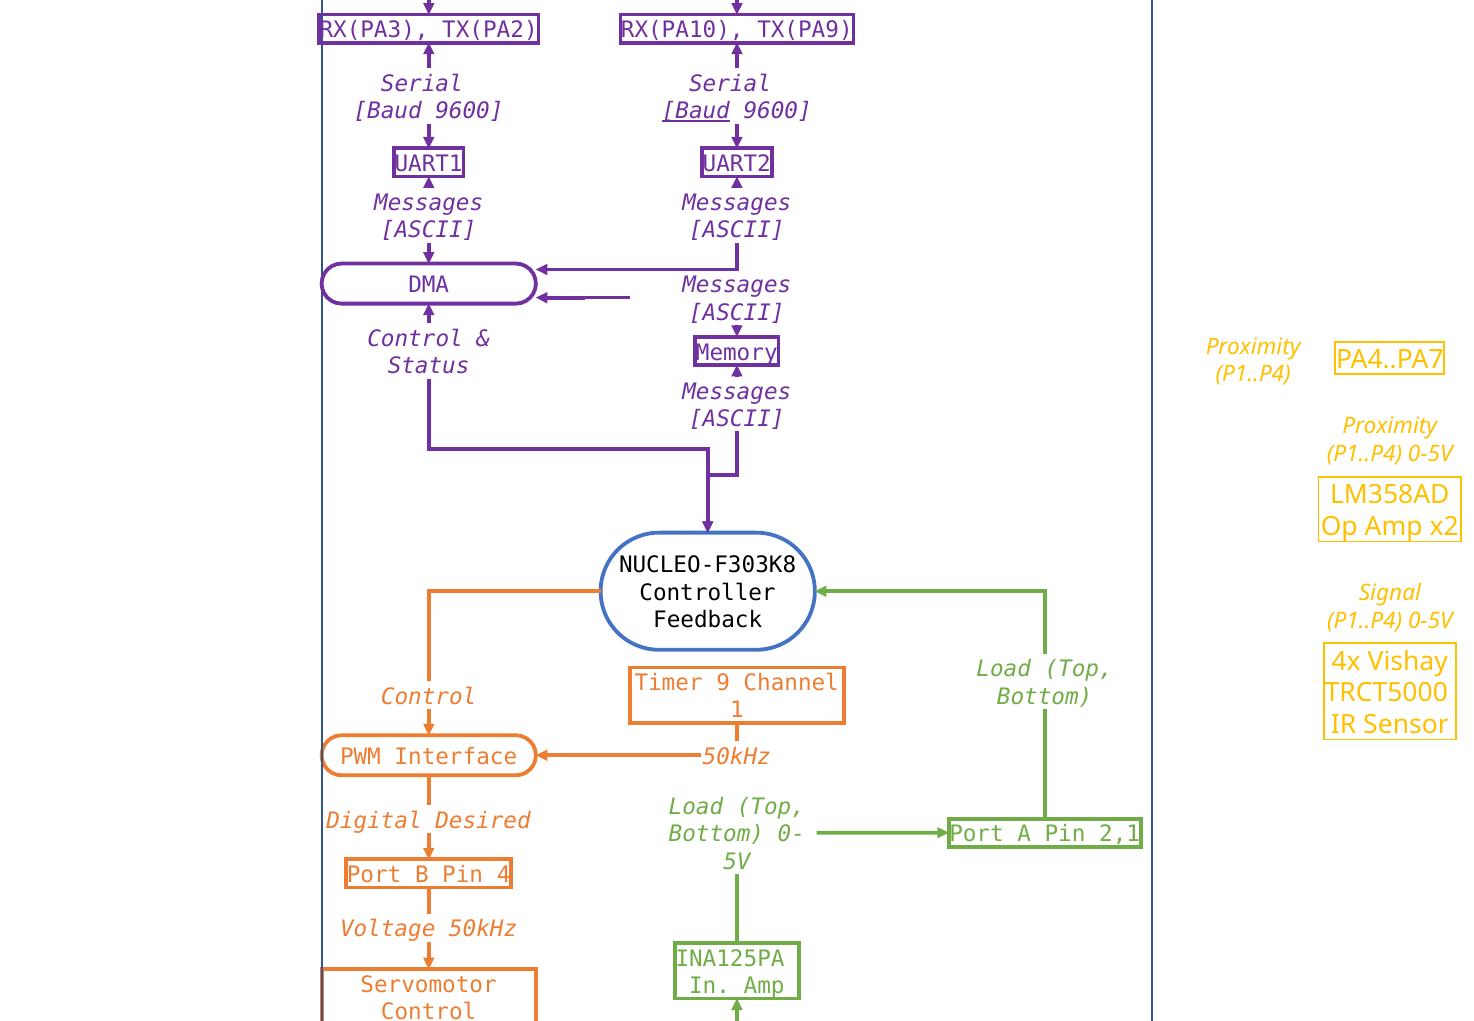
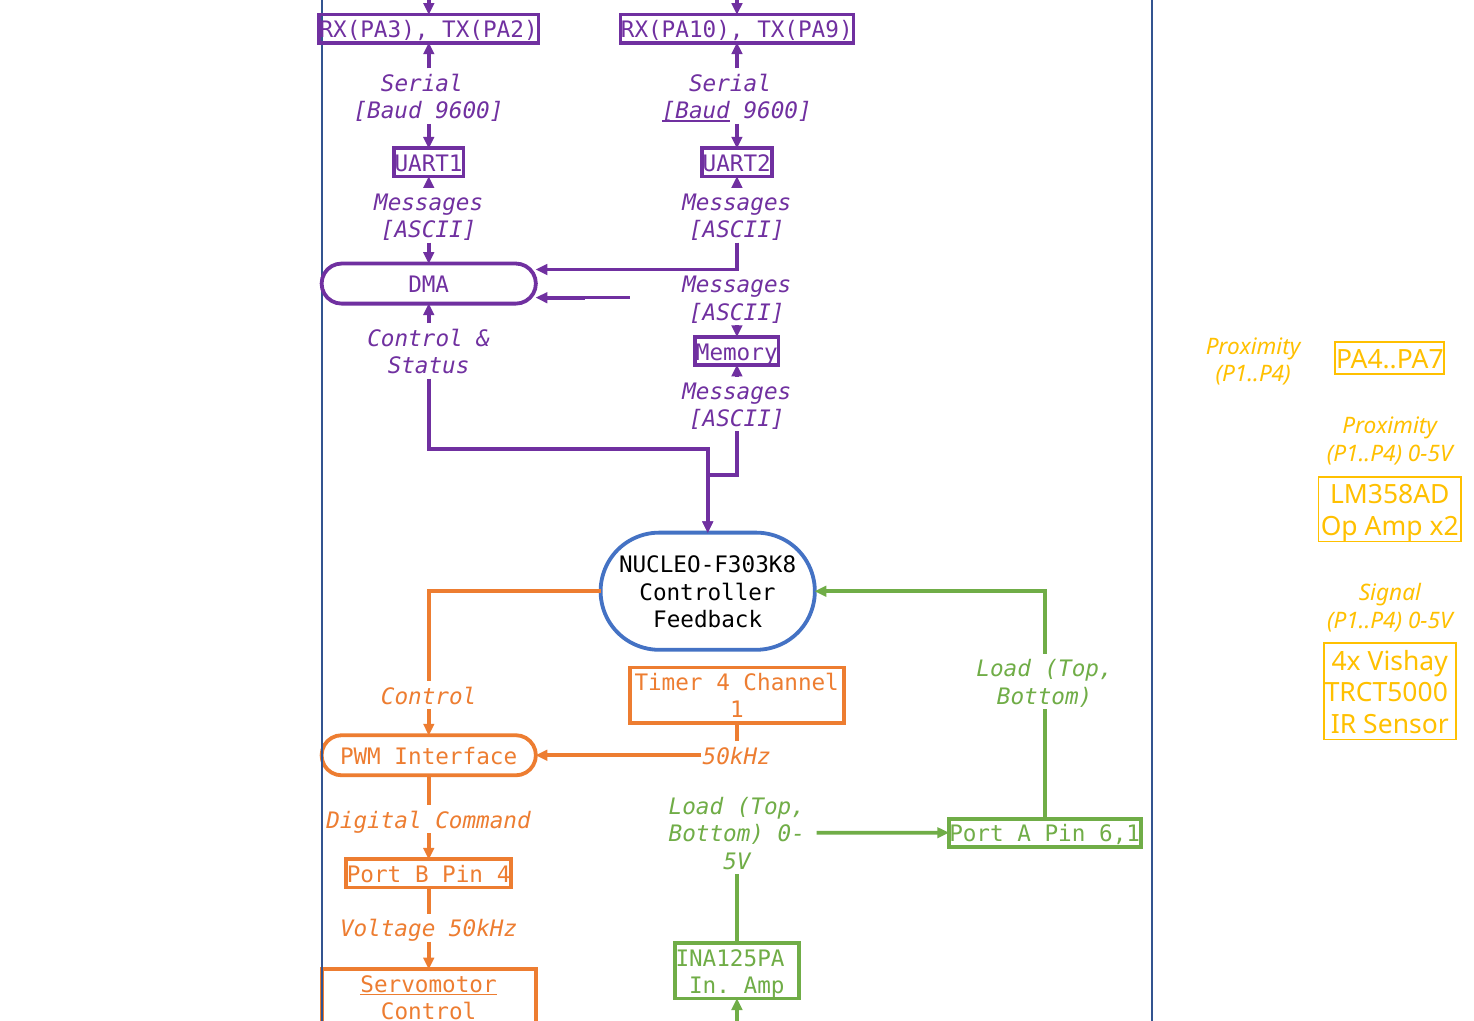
Timer 9: 9 -> 4
Desired: Desired -> Command
2,1: 2,1 -> 6,1
Servomotor underline: none -> present
